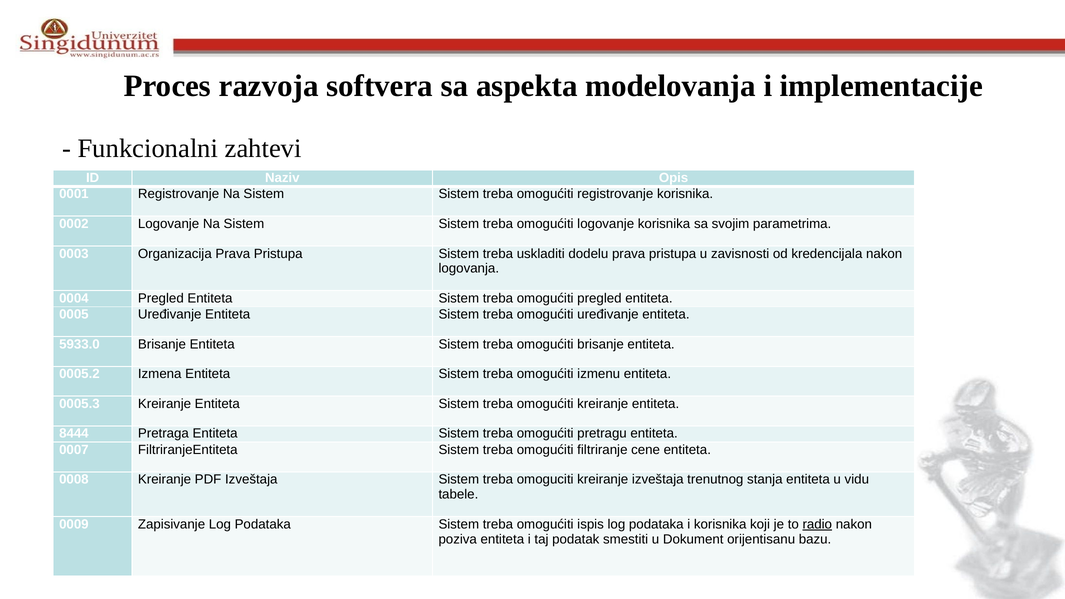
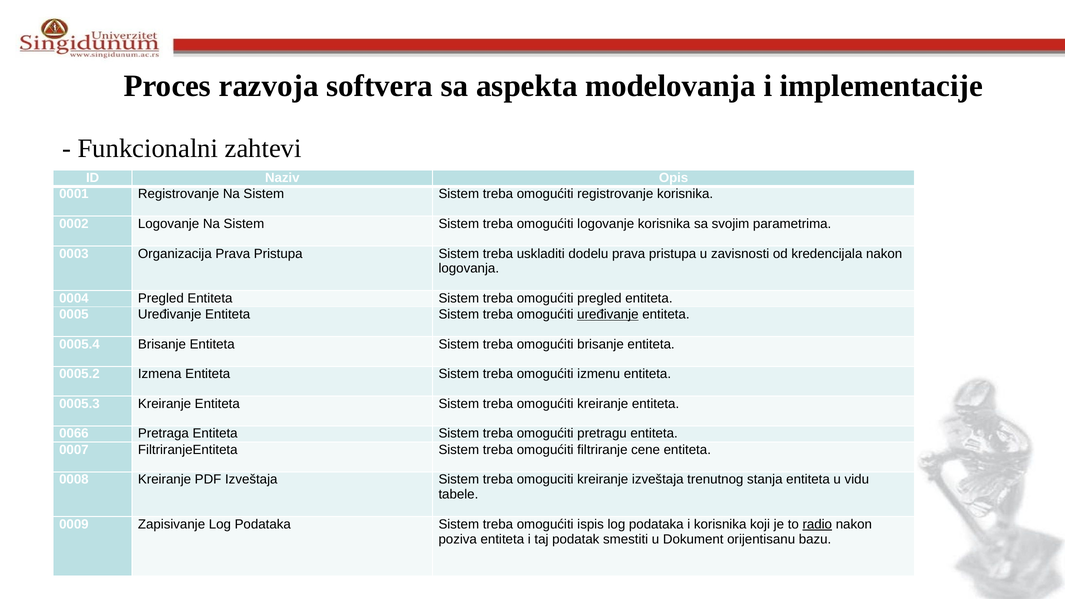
uređivanje at (608, 315) underline: none -> present
5933.0: 5933.0 -> 0005.4
8444: 8444 -> 0066
